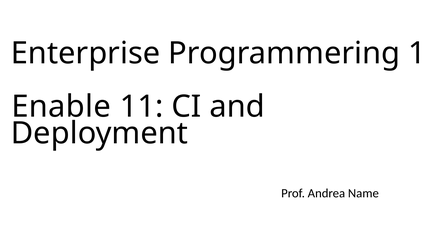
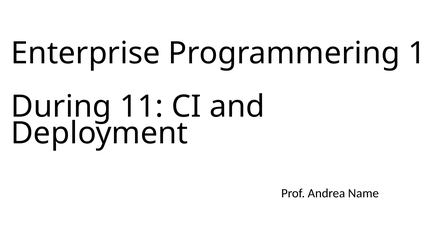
Enable: Enable -> During
